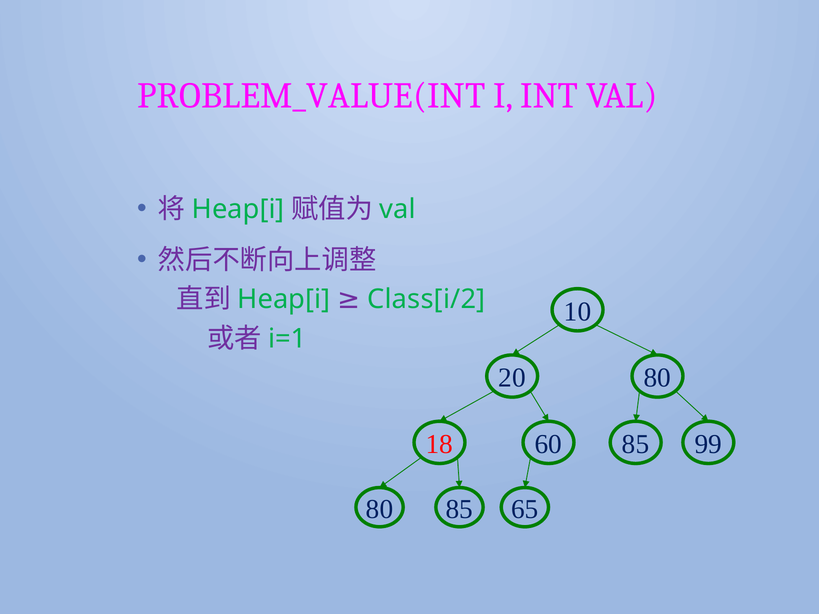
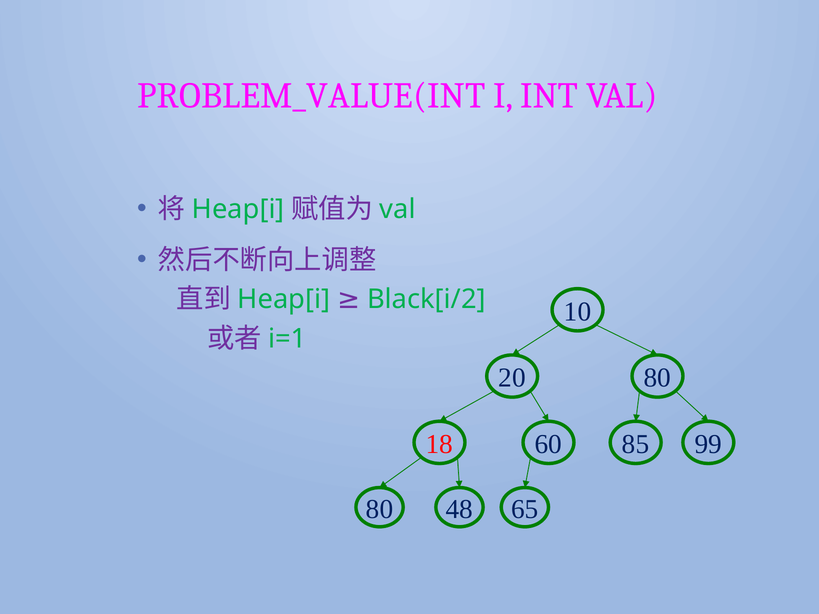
Class[i/2: Class[i/2 -> Black[i/2
80 85: 85 -> 48
